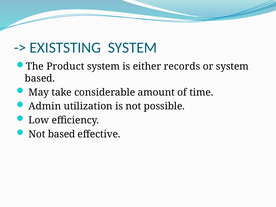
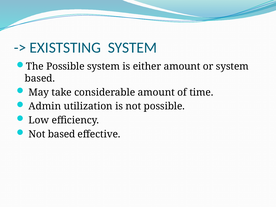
The Product: Product -> Possible
either records: records -> amount
